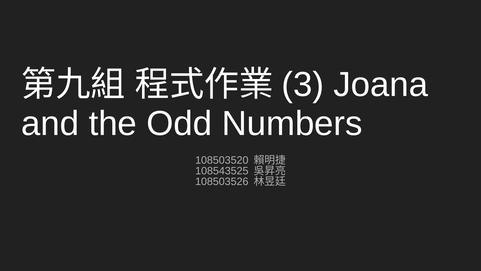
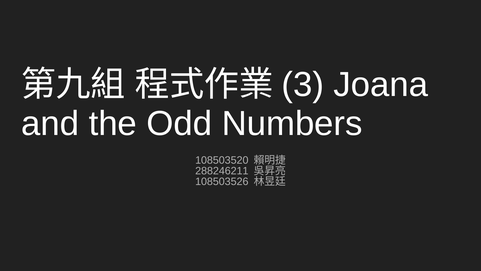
108543525: 108543525 -> 288246211
